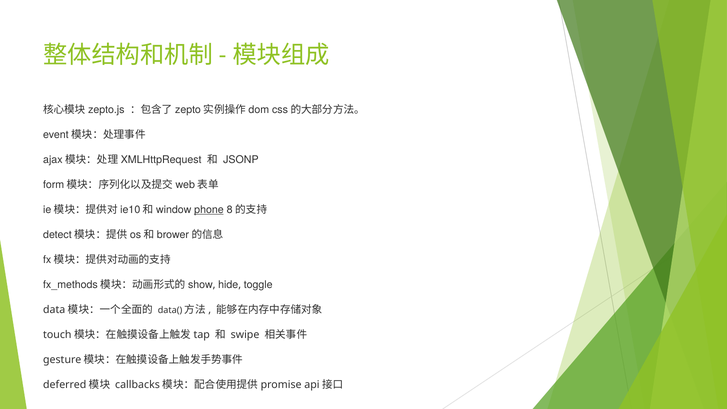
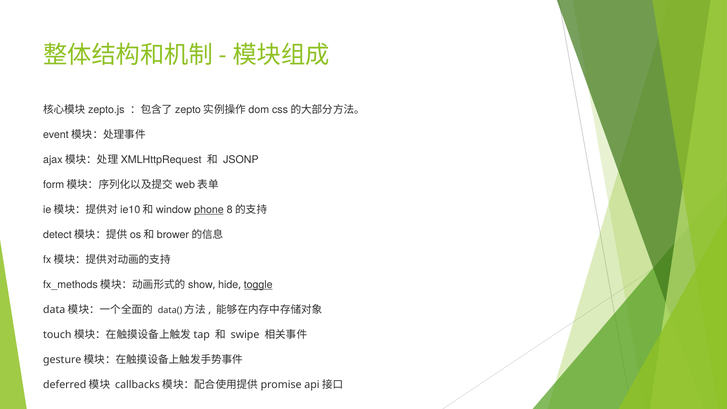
toggle underline: none -> present
